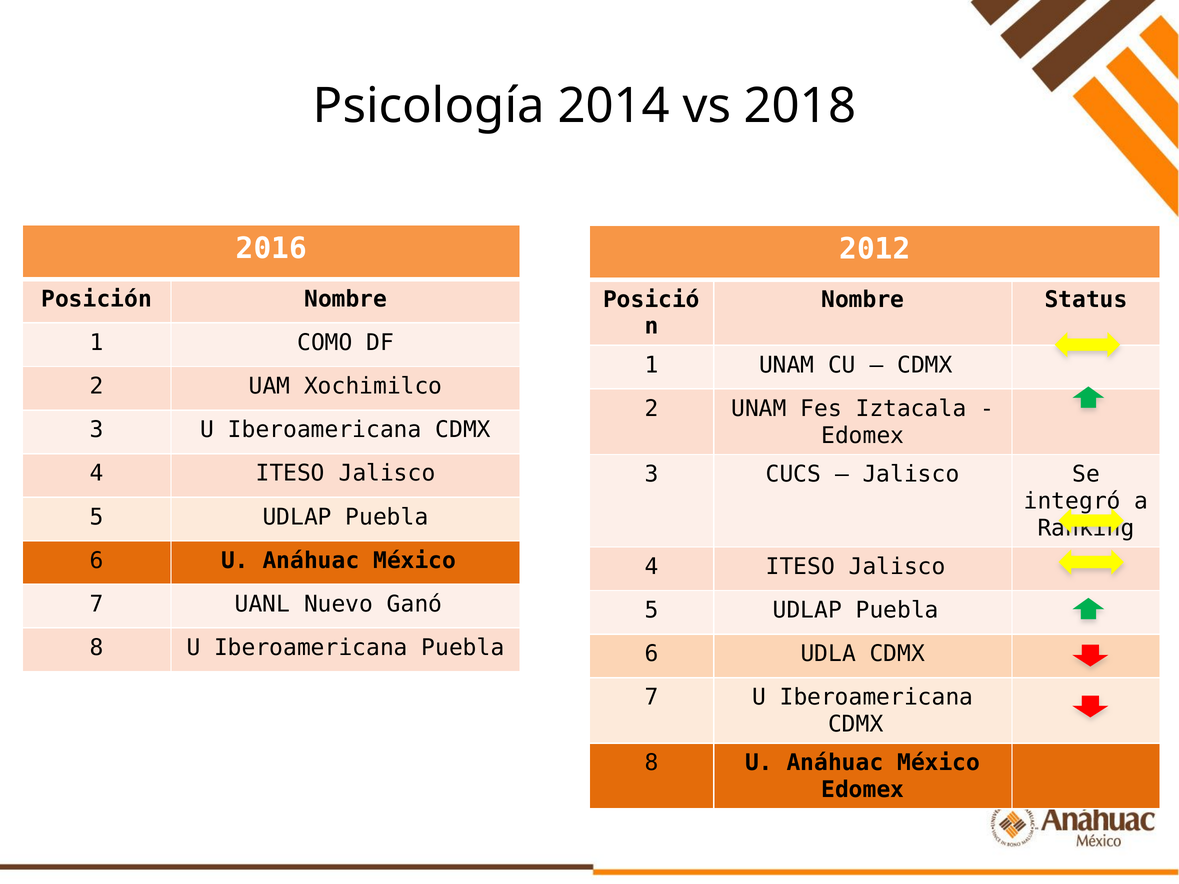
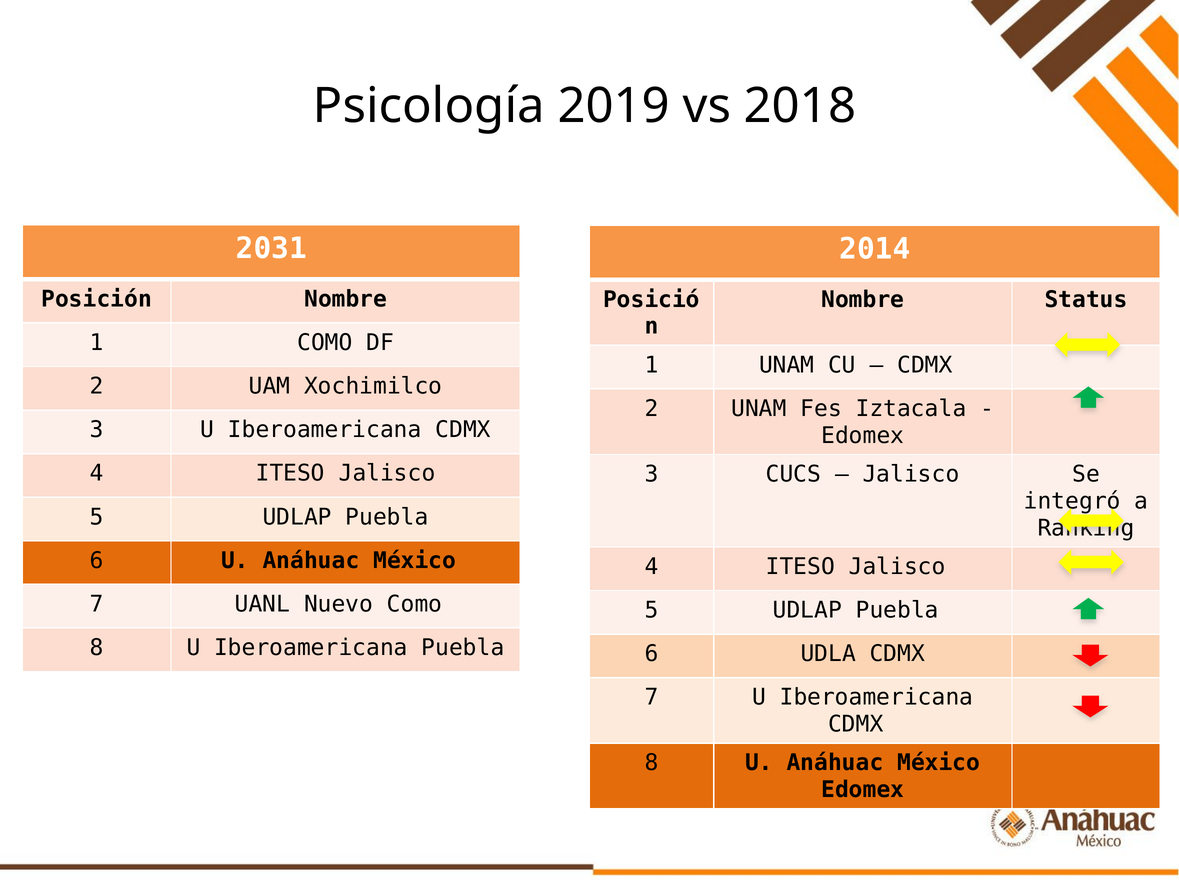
2014: 2014 -> 2019
2016: 2016 -> 2031
2012: 2012 -> 2014
Nuevo Ganó: Ganó -> Como
